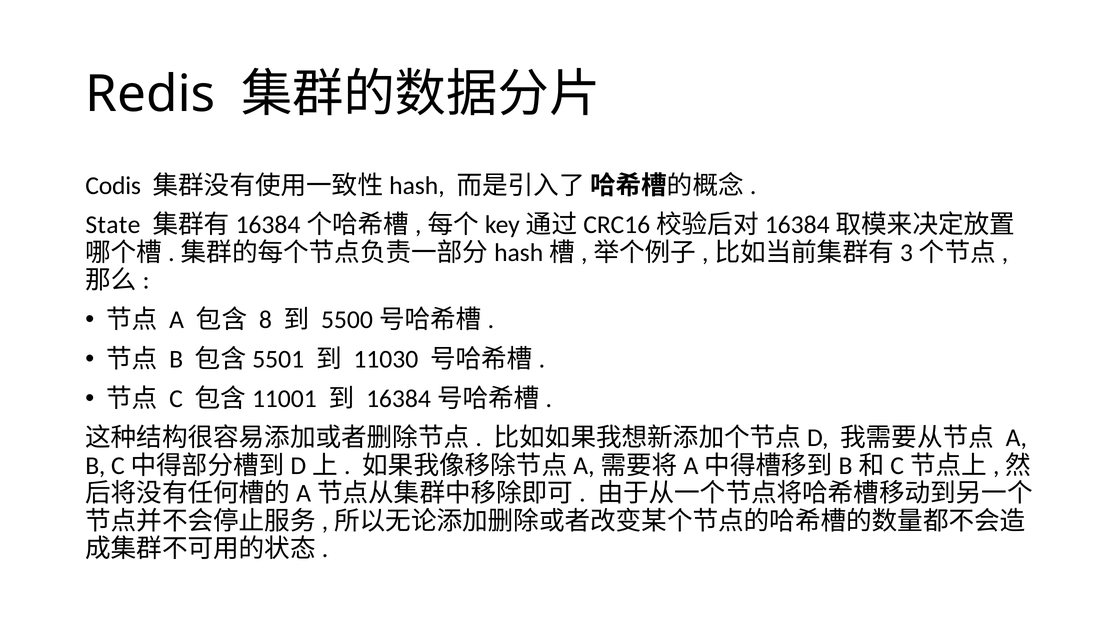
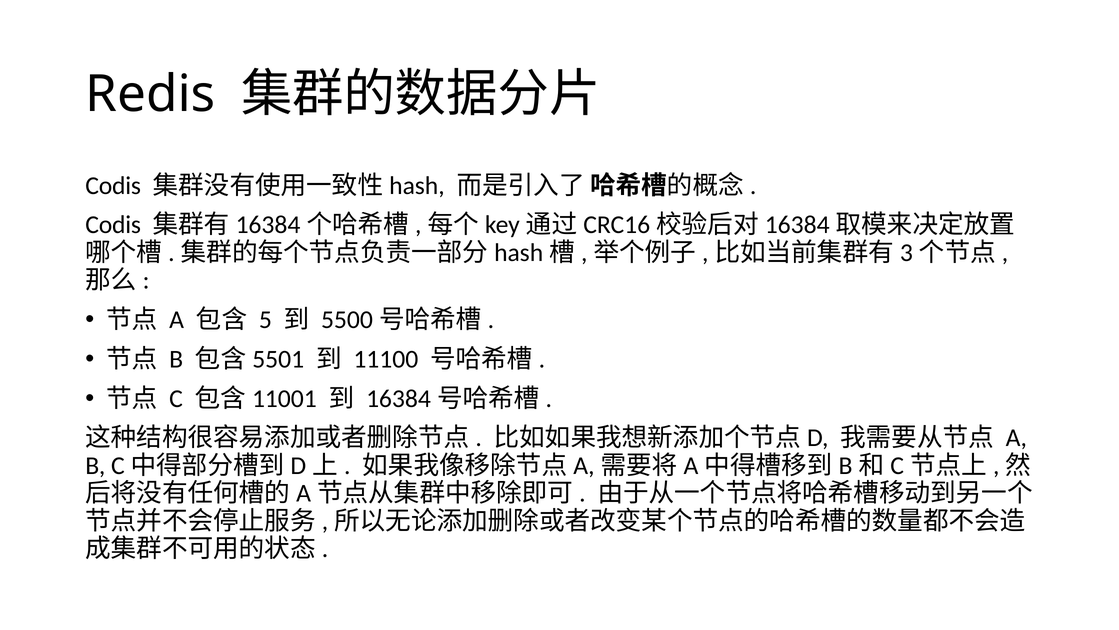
State at (113, 225): State -> Codis
8: 8 -> 5
11030: 11030 -> 11100
